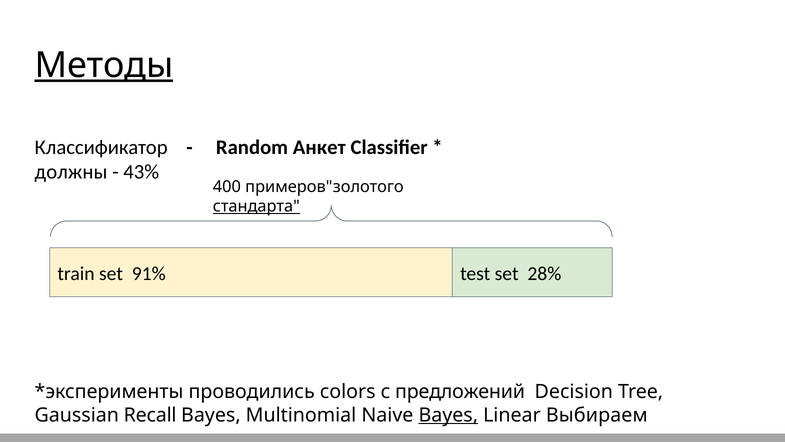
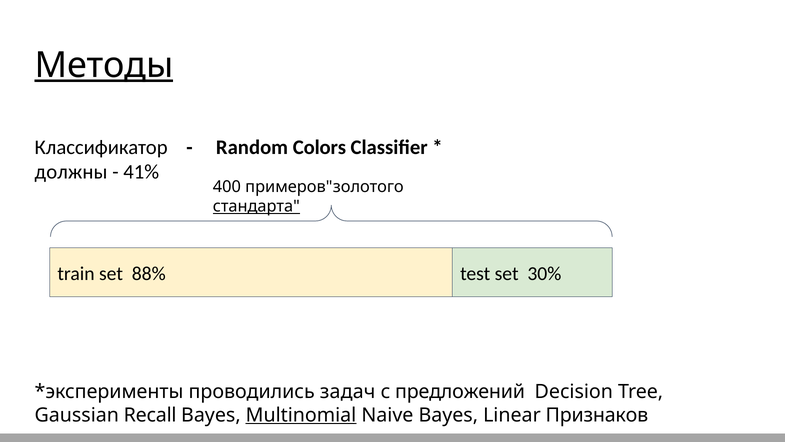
Анкет: Анкет -> Colors
43%: 43% -> 41%
91%: 91% -> 88%
28%: 28% -> 30%
colors: colors -> задач
Multinomial underline: none -> present
Bayes at (448, 415) underline: present -> none
Выбираем: Выбираем -> Признаков
